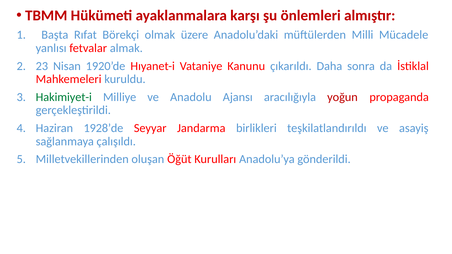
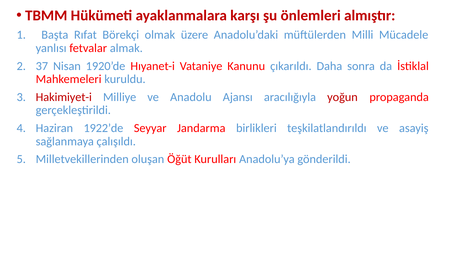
23: 23 -> 37
Hakimiyet-i colour: green -> red
1928’de: 1928’de -> 1922’de
